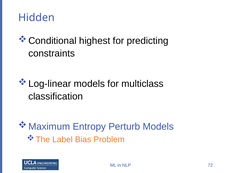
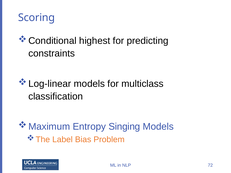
Hidden: Hidden -> Scoring
Perturb: Perturb -> Singing
